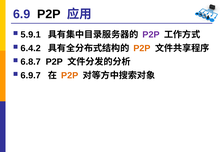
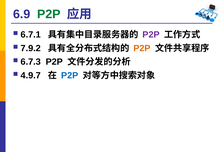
P2P at (49, 14) colour: black -> green
5.9.1: 5.9.1 -> 6.7.1
6.4.2: 6.4.2 -> 7.9.2
6.8.7: 6.8.7 -> 6.7.3
6.9.7: 6.9.7 -> 4.9.7
P2P at (70, 76) colour: orange -> blue
